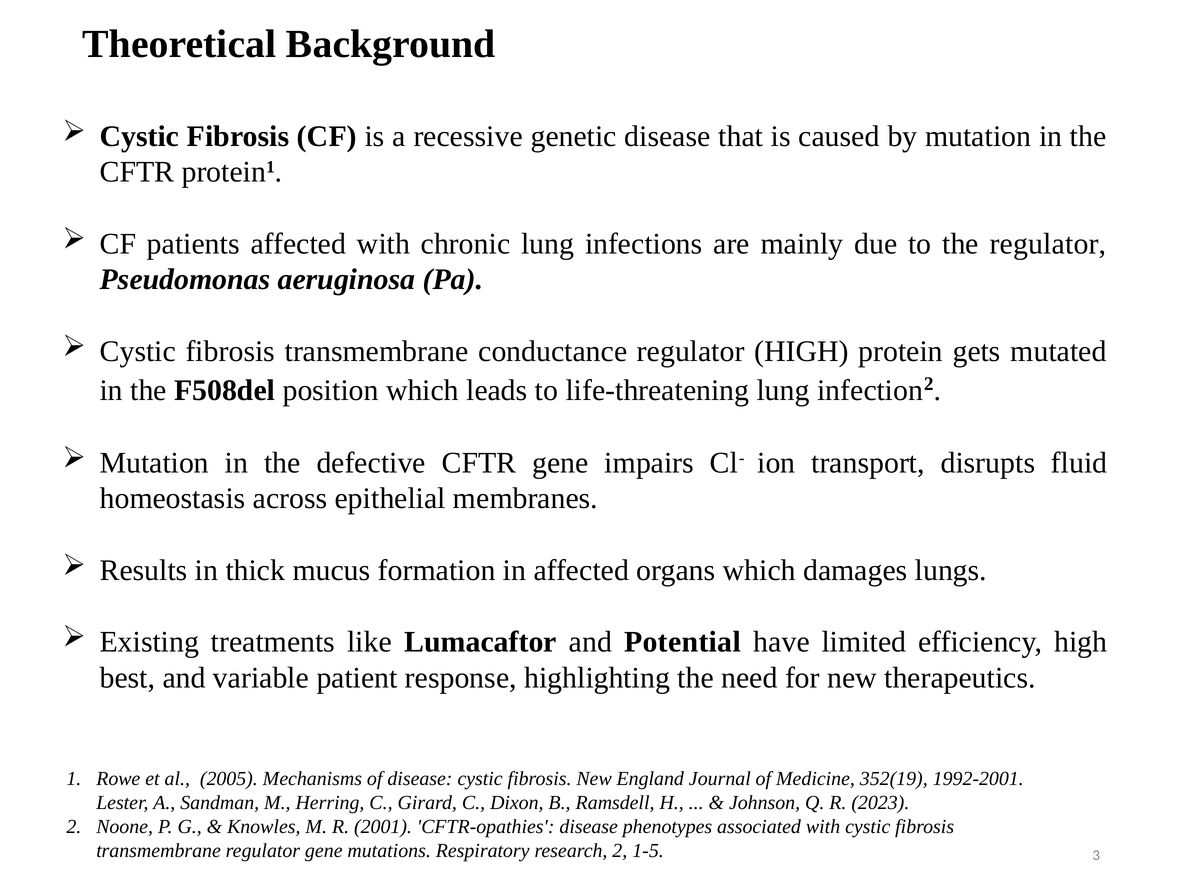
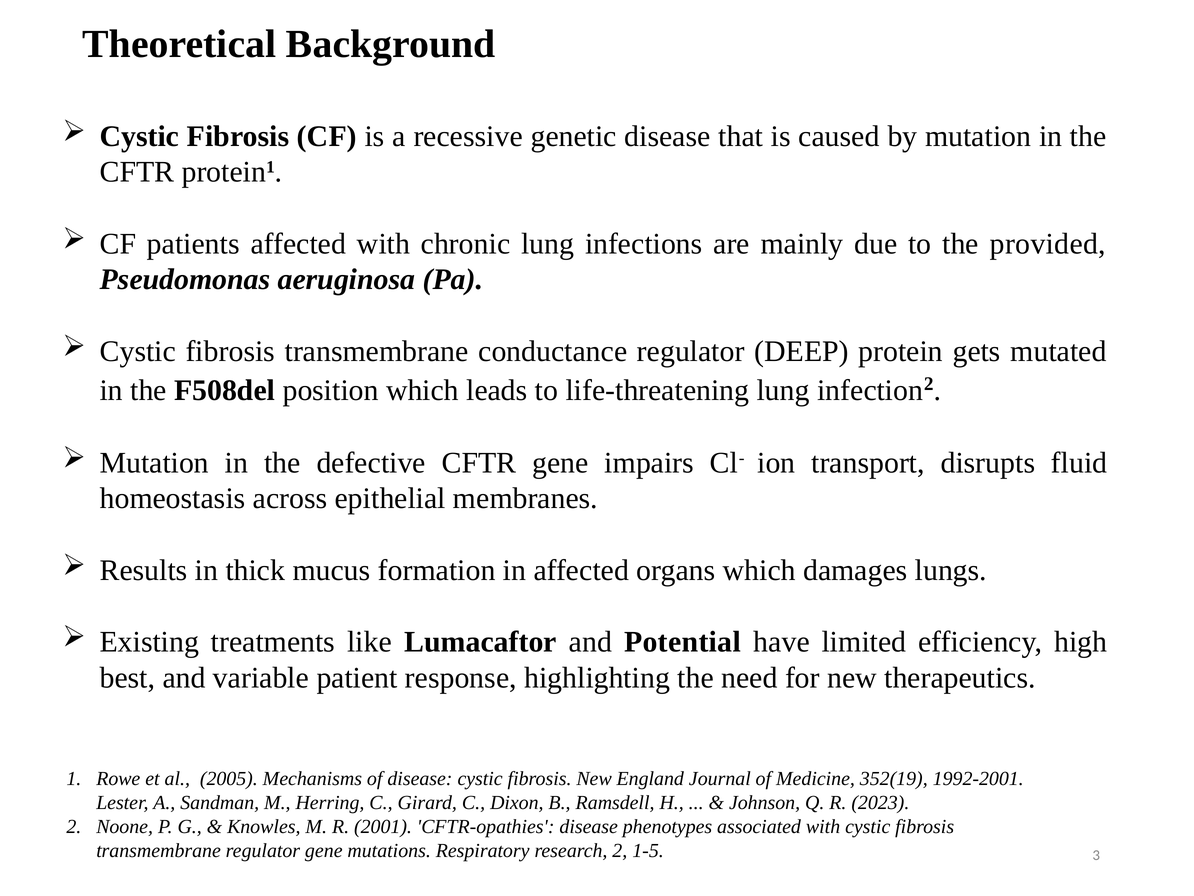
the regulator: regulator -> provided
regulator HIGH: HIGH -> DEEP
